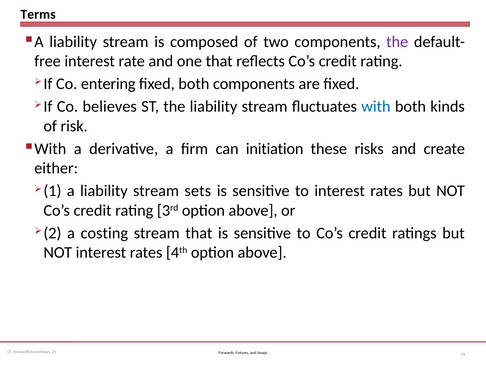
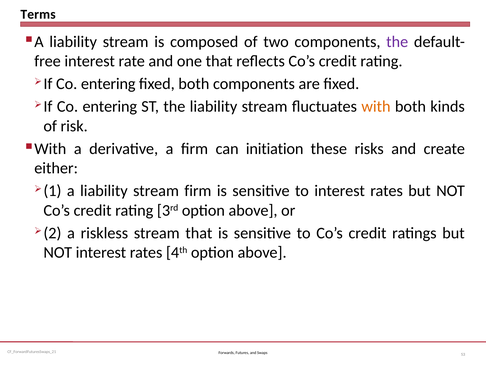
believes at (110, 106): believes -> entering
with colour: blue -> orange
stream sets: sets -> firm
costing: costing -> riskless
